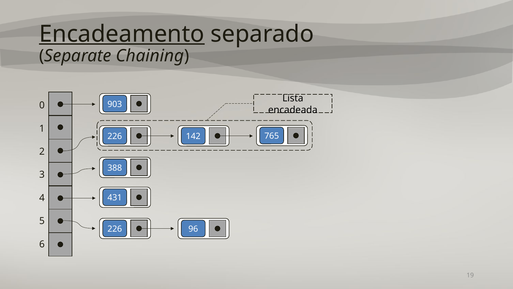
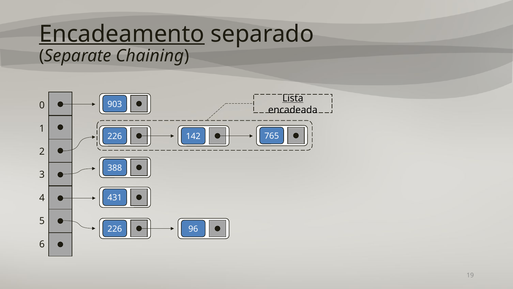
Lista underline: none -> present
